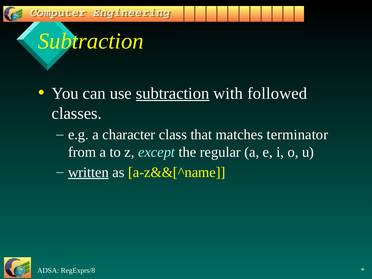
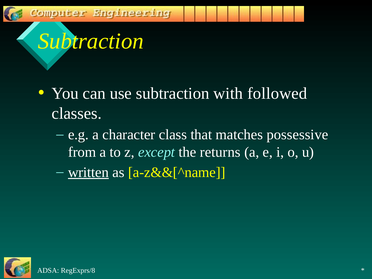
subtraction at (173, 93) underline: present -> none
terminator: terminator -> possessive
regular: regular -> returns
